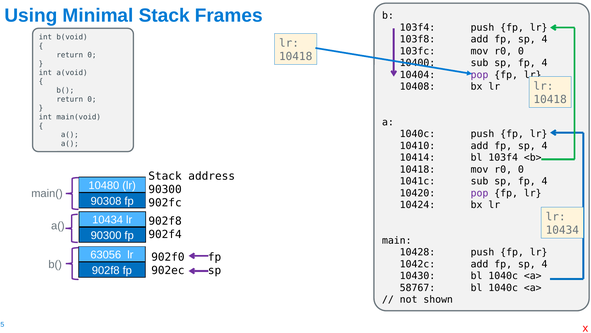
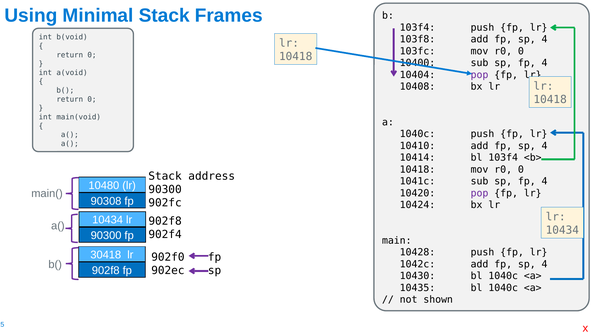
63056: 63056 -> 30418
58767: 58767 -> 10435
